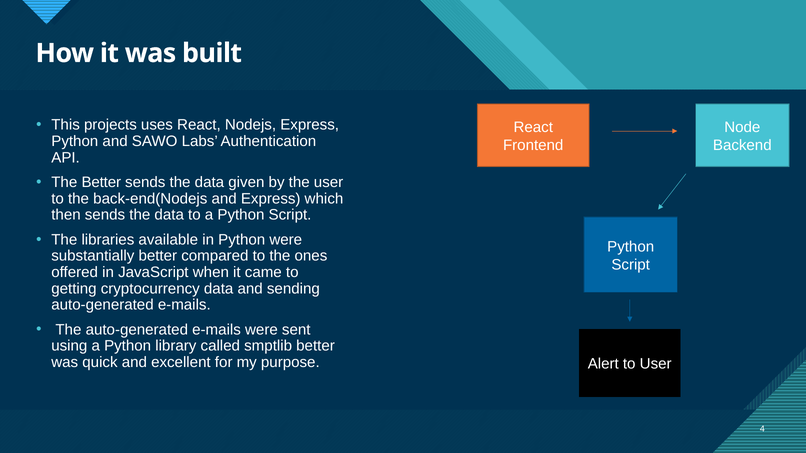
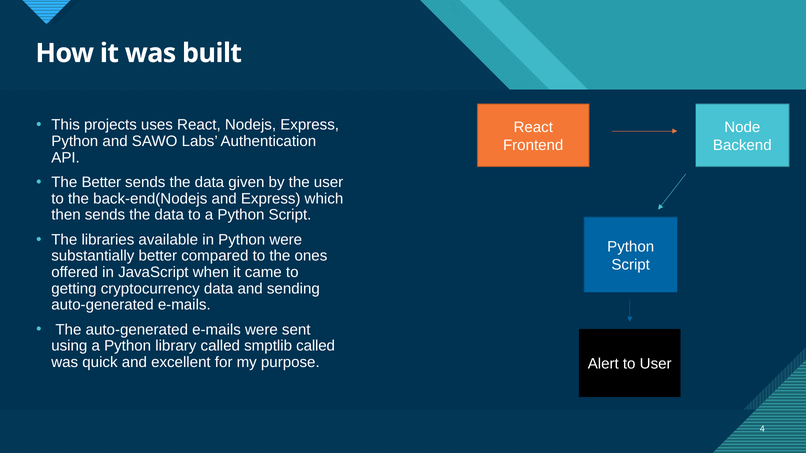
smptlib better: better -> called
